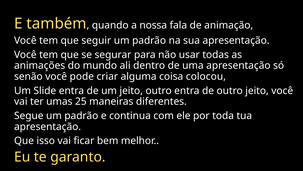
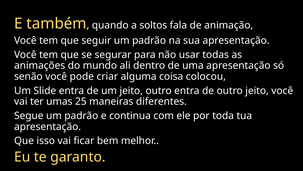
nossa: nossa -> soltos
